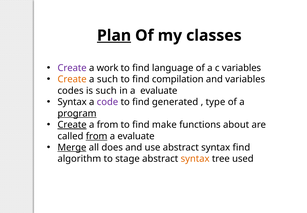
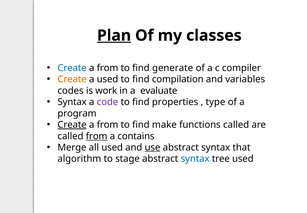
Create at (72, 68) colour: purple -> blue
work at (108, 68): work -> from
language: language -> generate
c variables: variables -> compiler
a such: such -> used
is such: such -> work
generated: generated -> properties
program underline: present -> none
functions about: about -> called
evaluate at (136, 136): evaluate -> contains
Merge underline: present -> none
all does: does -> used
use underline: none -> present
syntax find: find -> that
syntax at (195, 159) colour: orange -> blue
